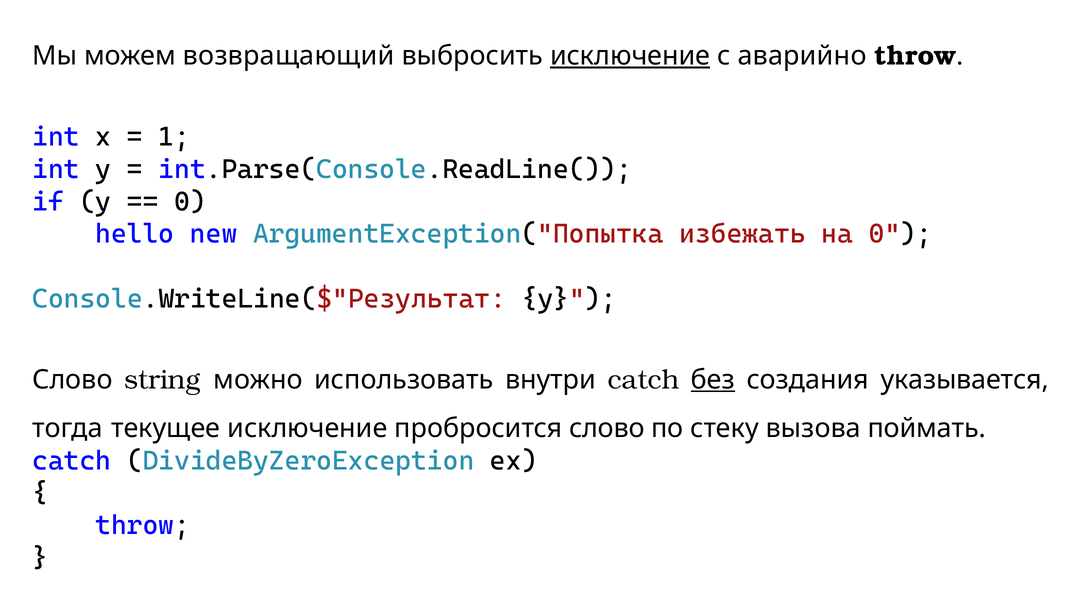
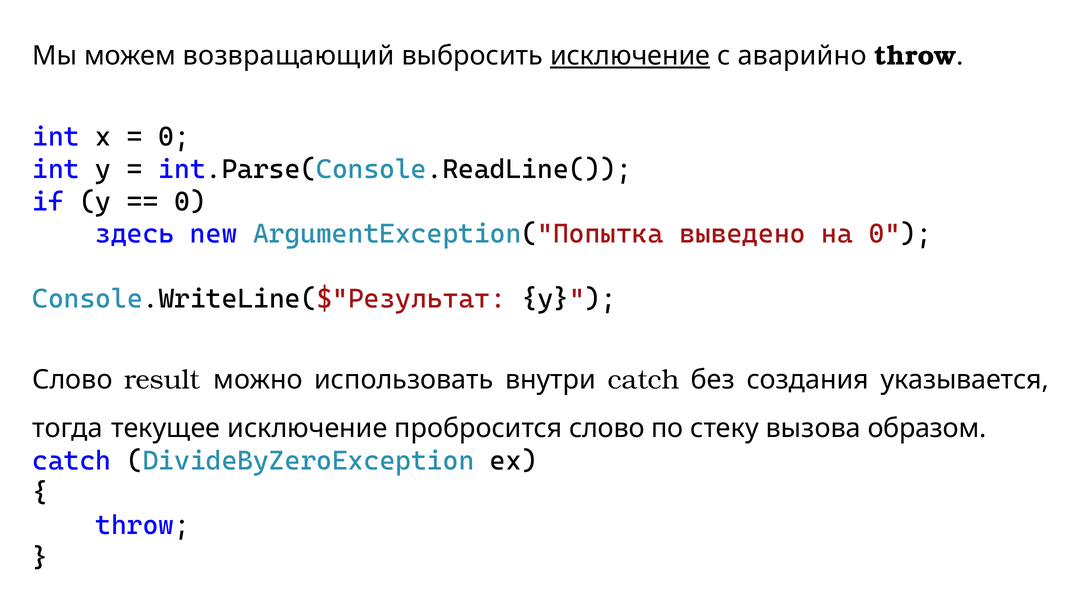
1 at (174, 137): 1 -> 0
hello: hello -> здесь
избежать: избежать -> выведено
string: string -> result
без underline: present -> none
поймать: поймать -> образом
